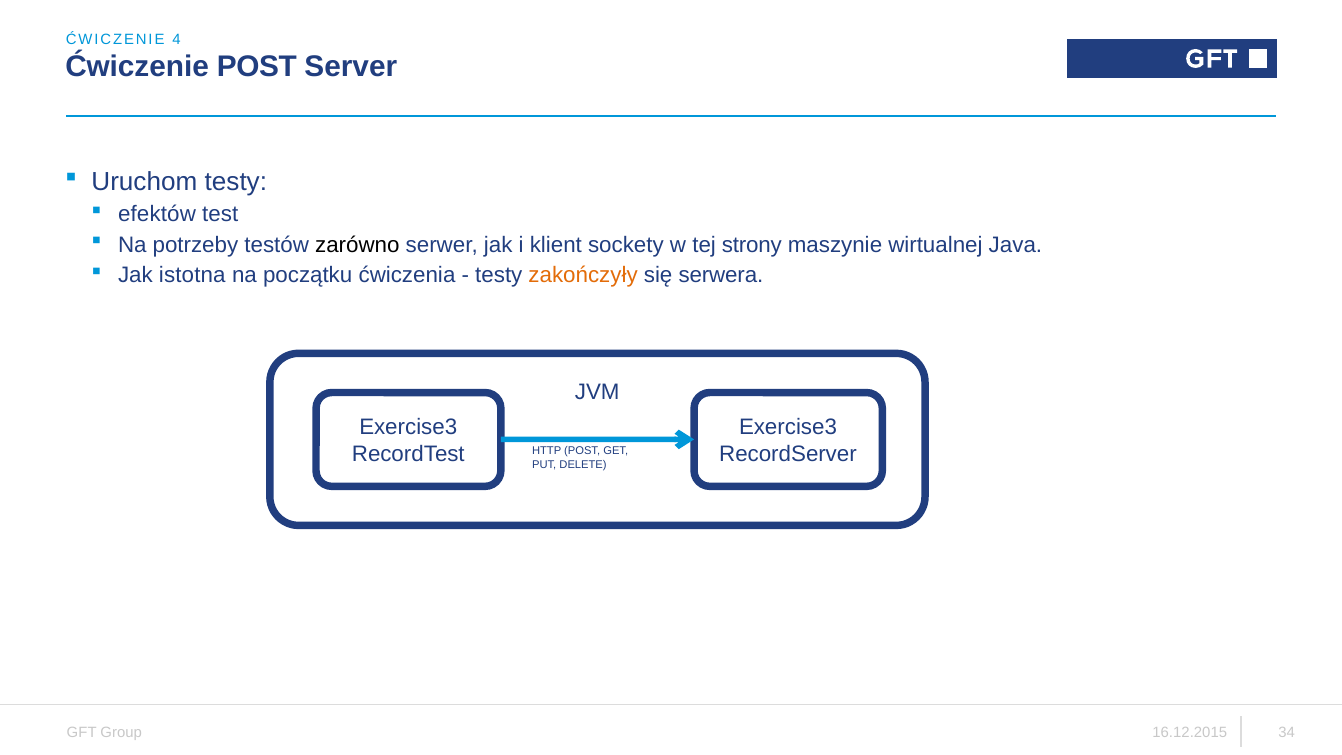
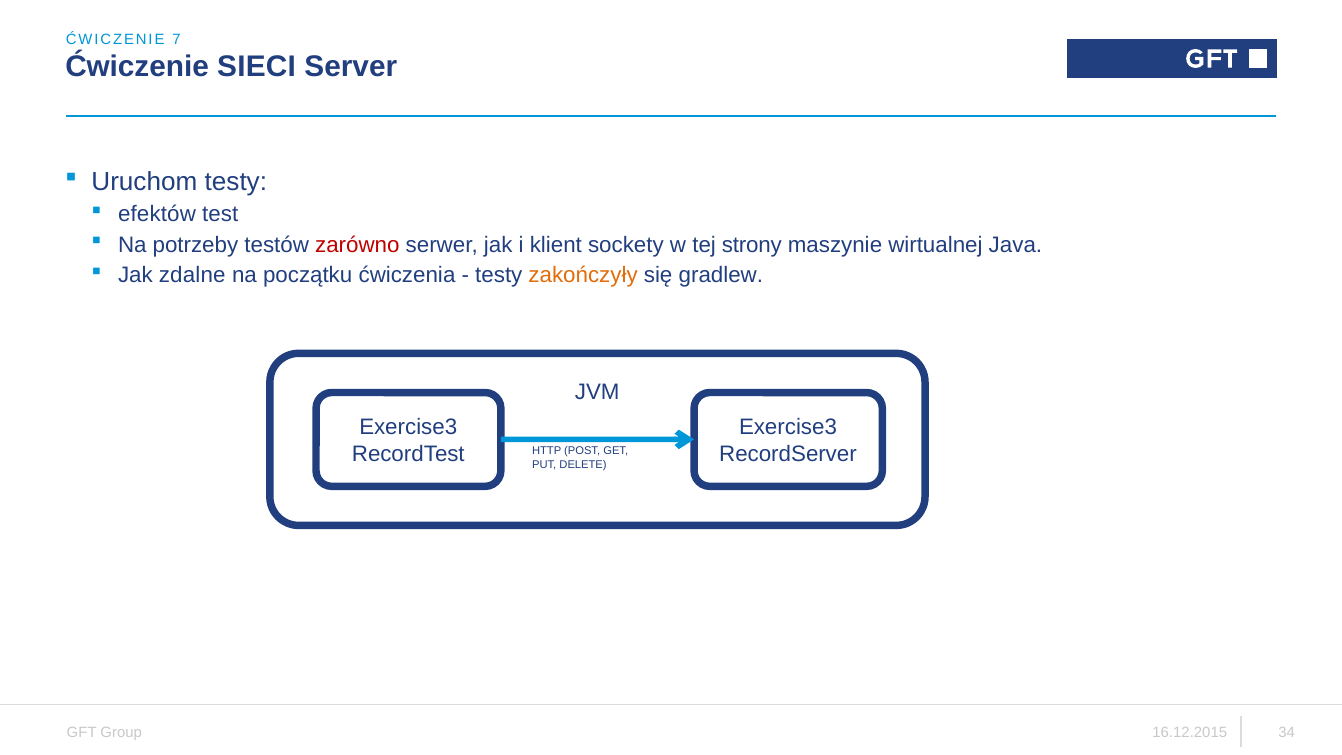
4: 4 -> 7
Ćwiczenie POST: POST -> SIECI
zarówno colour: black -> red
istotna: istotna -> zdalne
serwera: serwera -> gradlew
